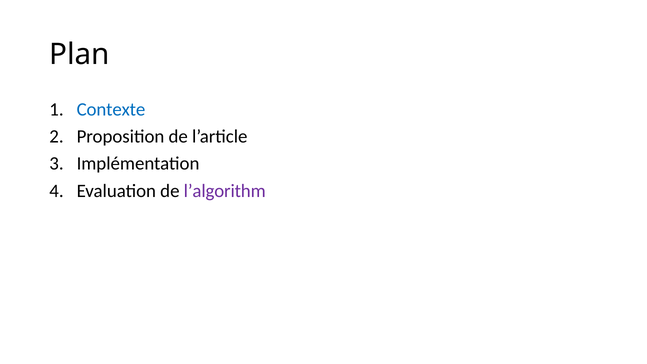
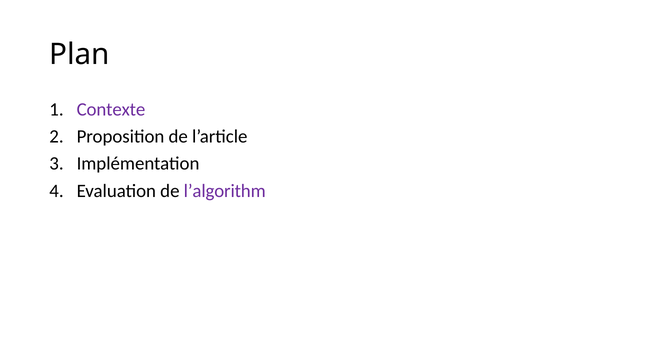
Contexte colour: blue -> purple
